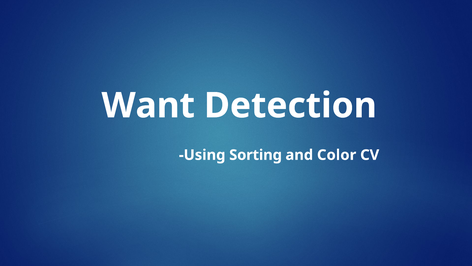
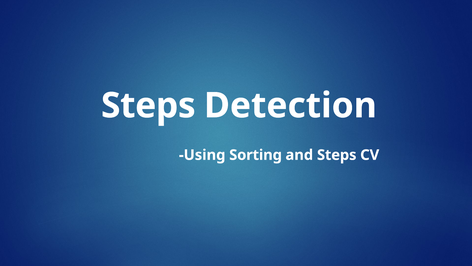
Want at (148, 105): Want -> Steps
and Color: Color -> Steps
